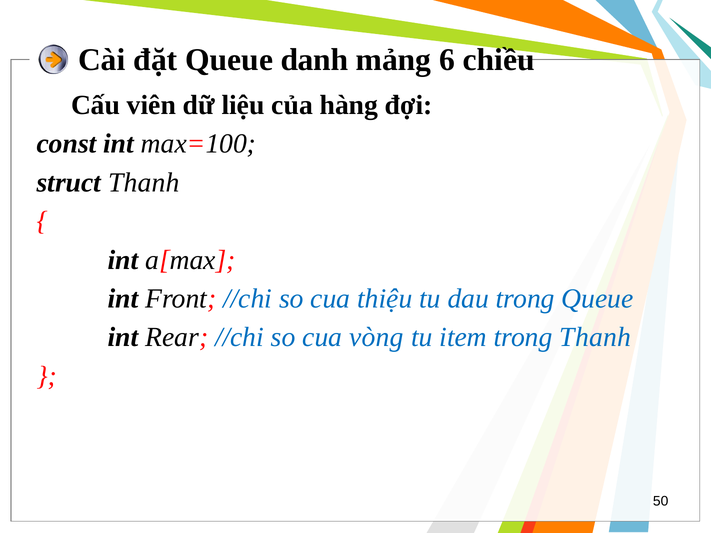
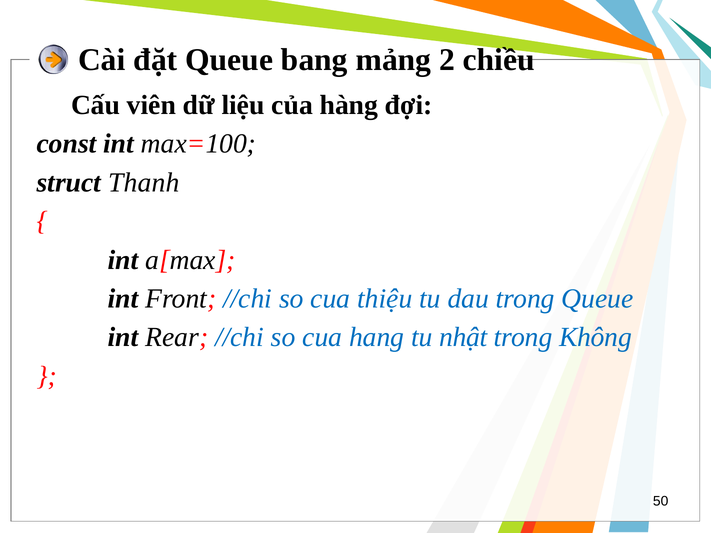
danh: danh -> bang
6: 6 -> 2
vòng: vòng -> hang
item: item -> nhật
trong Thanh: Thanh -> Không
